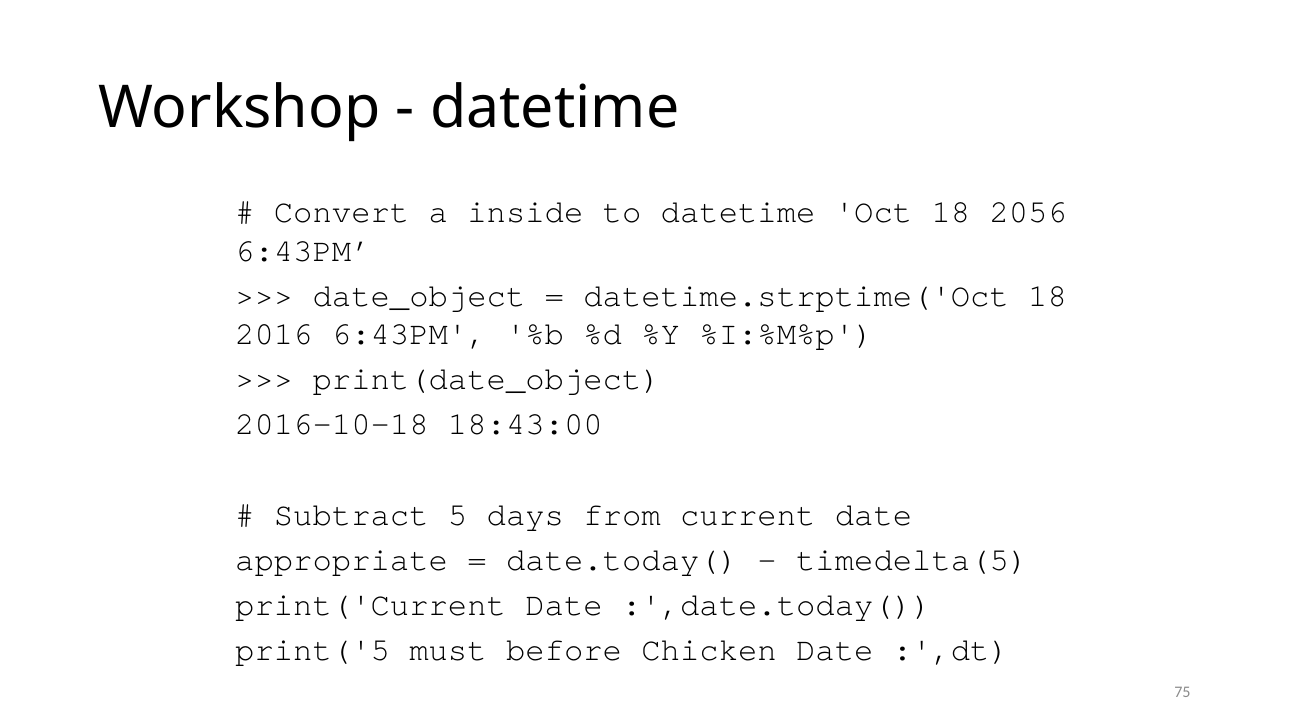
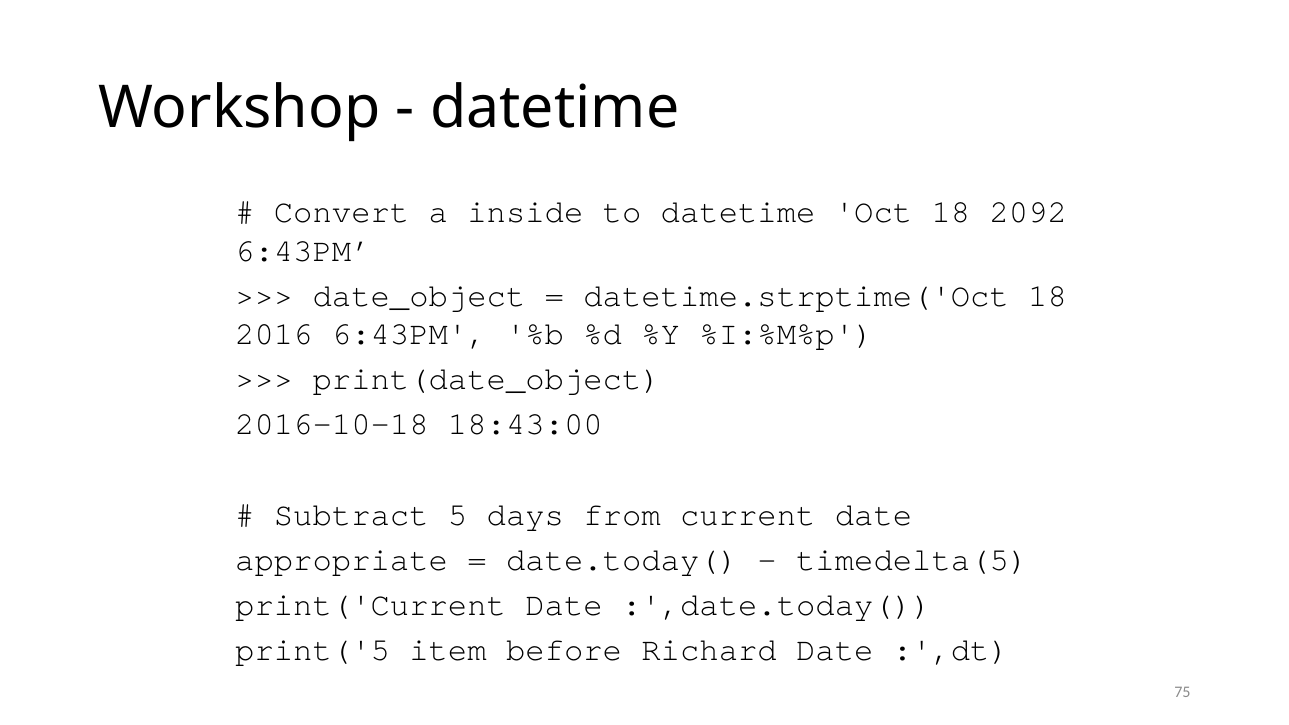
2056: 2056 -> 2092
must: must -> item
Chicken: Chicken -> Richard
